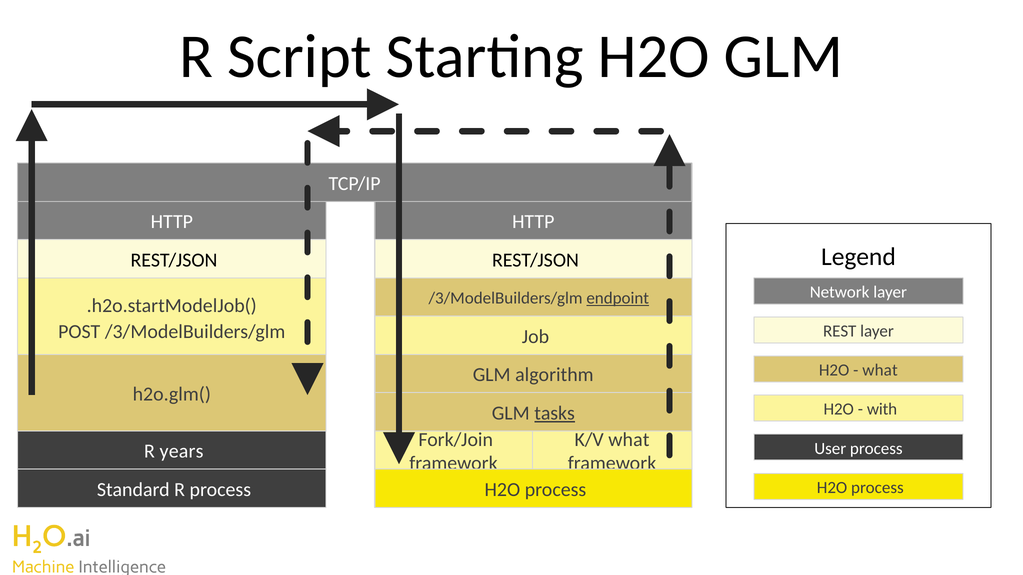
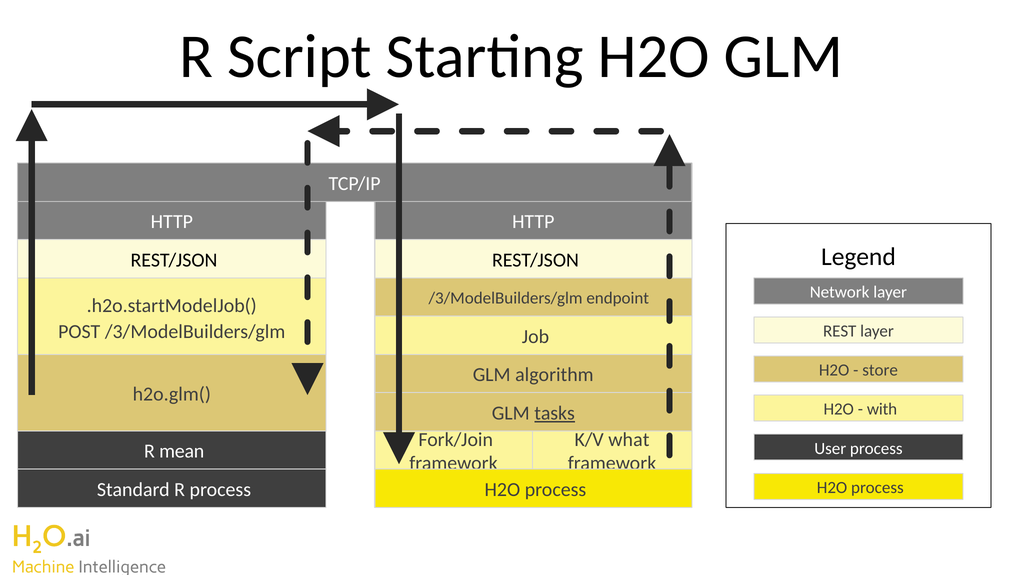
endpoint underline: present -> none
what at (880, 371): what -> store
years: years -> mean
